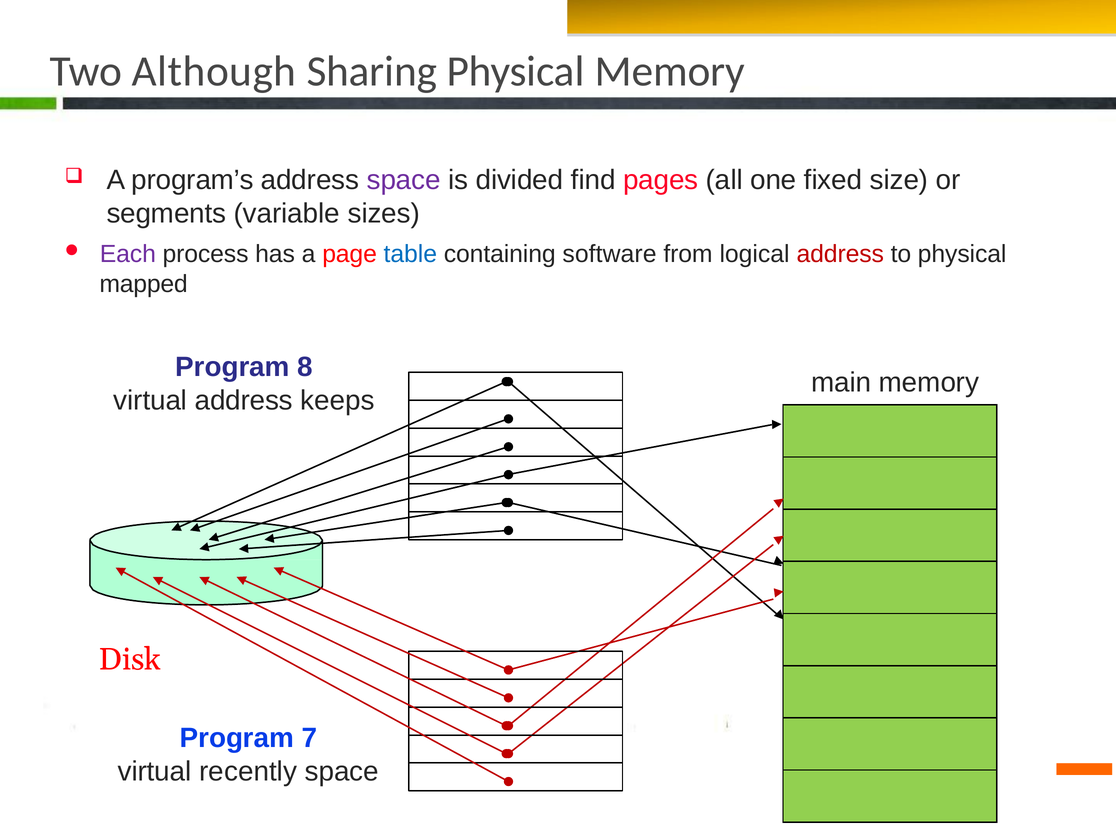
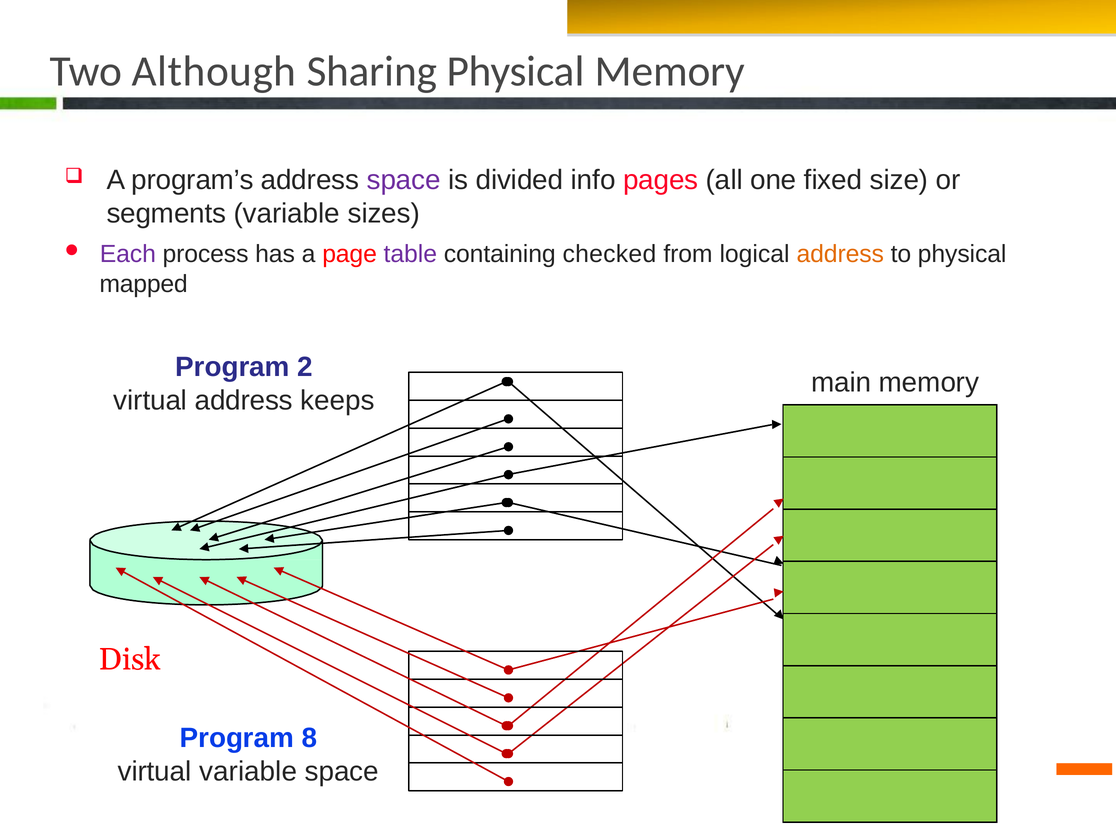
find: find -> info
table colour: blue -> purple
software: software -> checked
address at (840, 254) colour: red -> orange
8: 8 -> 2
7: 7 -> 8
virtual recently: recently -> variable
